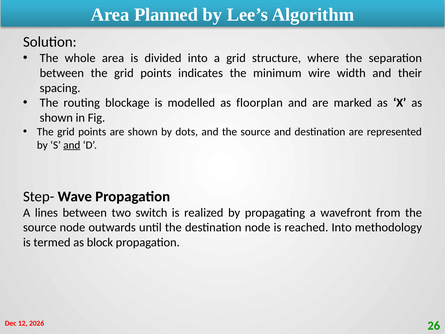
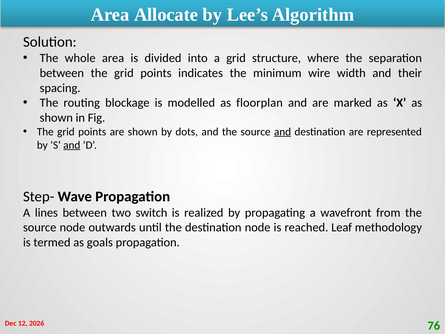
Planned: Planned -> Allocate
and at (283, 132) underline: none -> present
reached Into: Into -> Leaf
block: block -> goals
26: 26 -> 76
